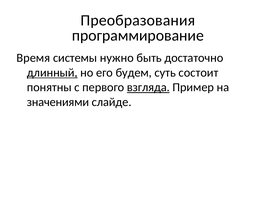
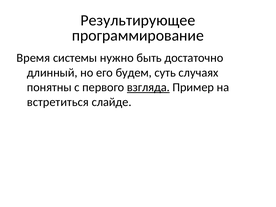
Преобразования: Преобразования -> Результирующее
длинный underline: present -> none
состоит: состоит -> случаях
значениями: значениями -> встретиться
